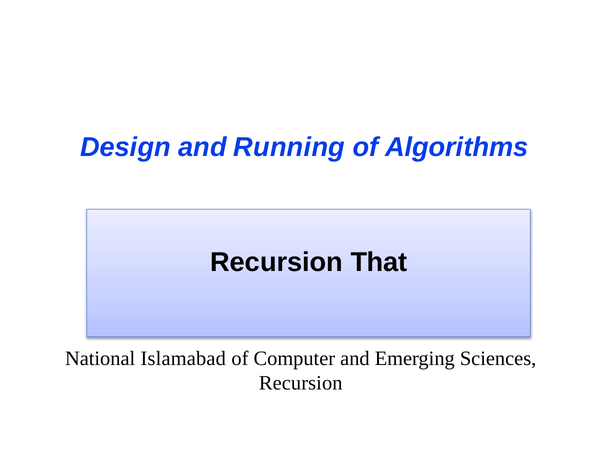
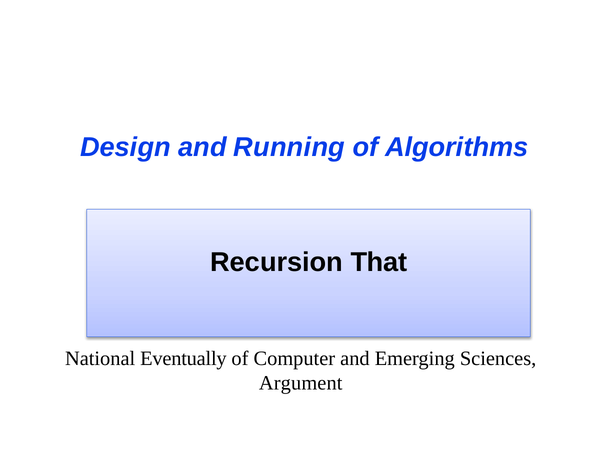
Islamabad: Islamabad -> Eventually
Recursion at (301, 383): Recursion -> Argument
